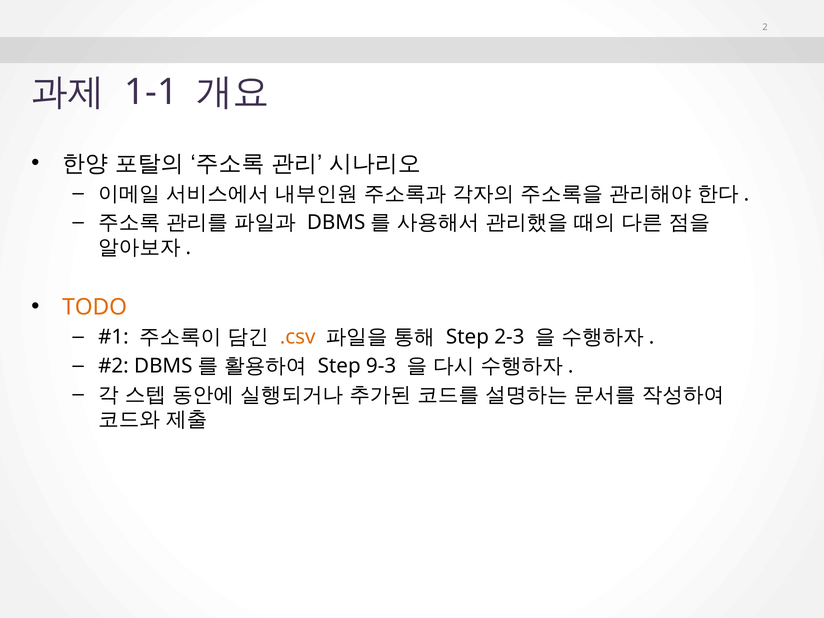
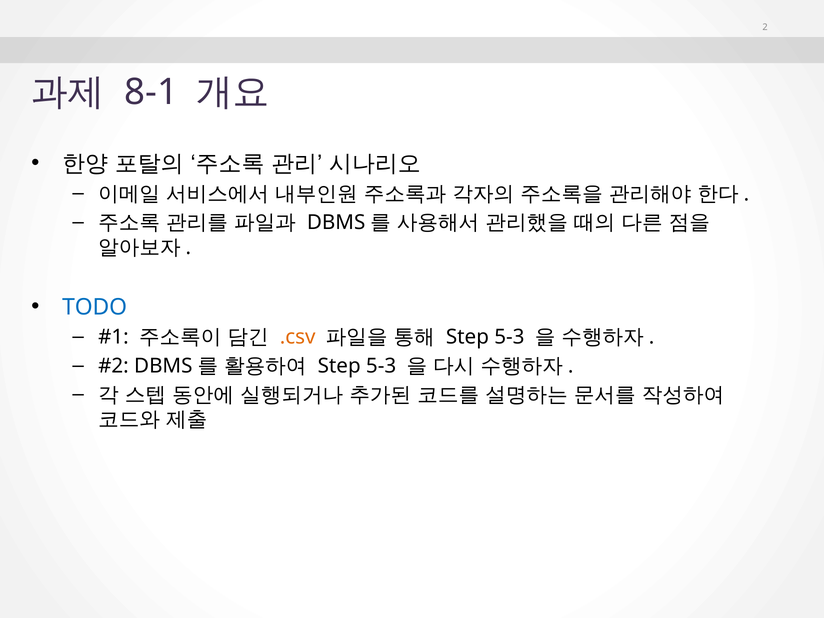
1-1: 1-1 -> 8-1
TODO colour: orange -> blue
2-3 at (509, 337): 2-3 -> 5-3
9-3 at (381, 366): 9-3 -> 5-3
